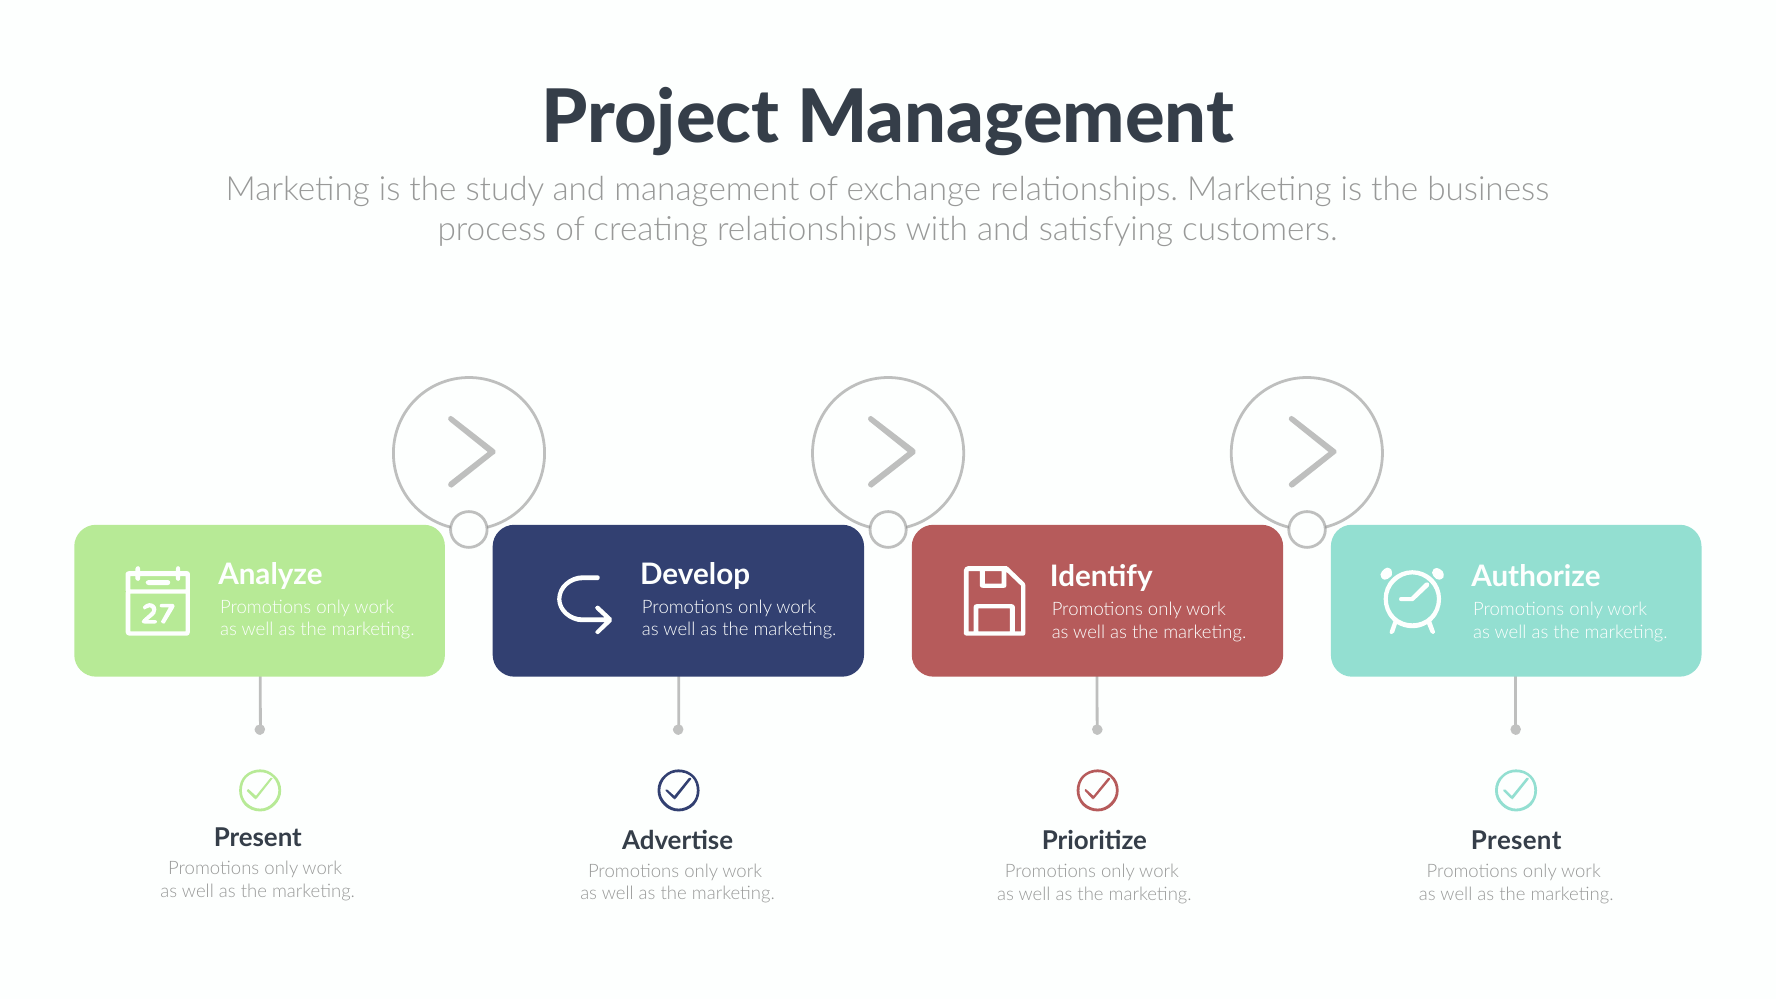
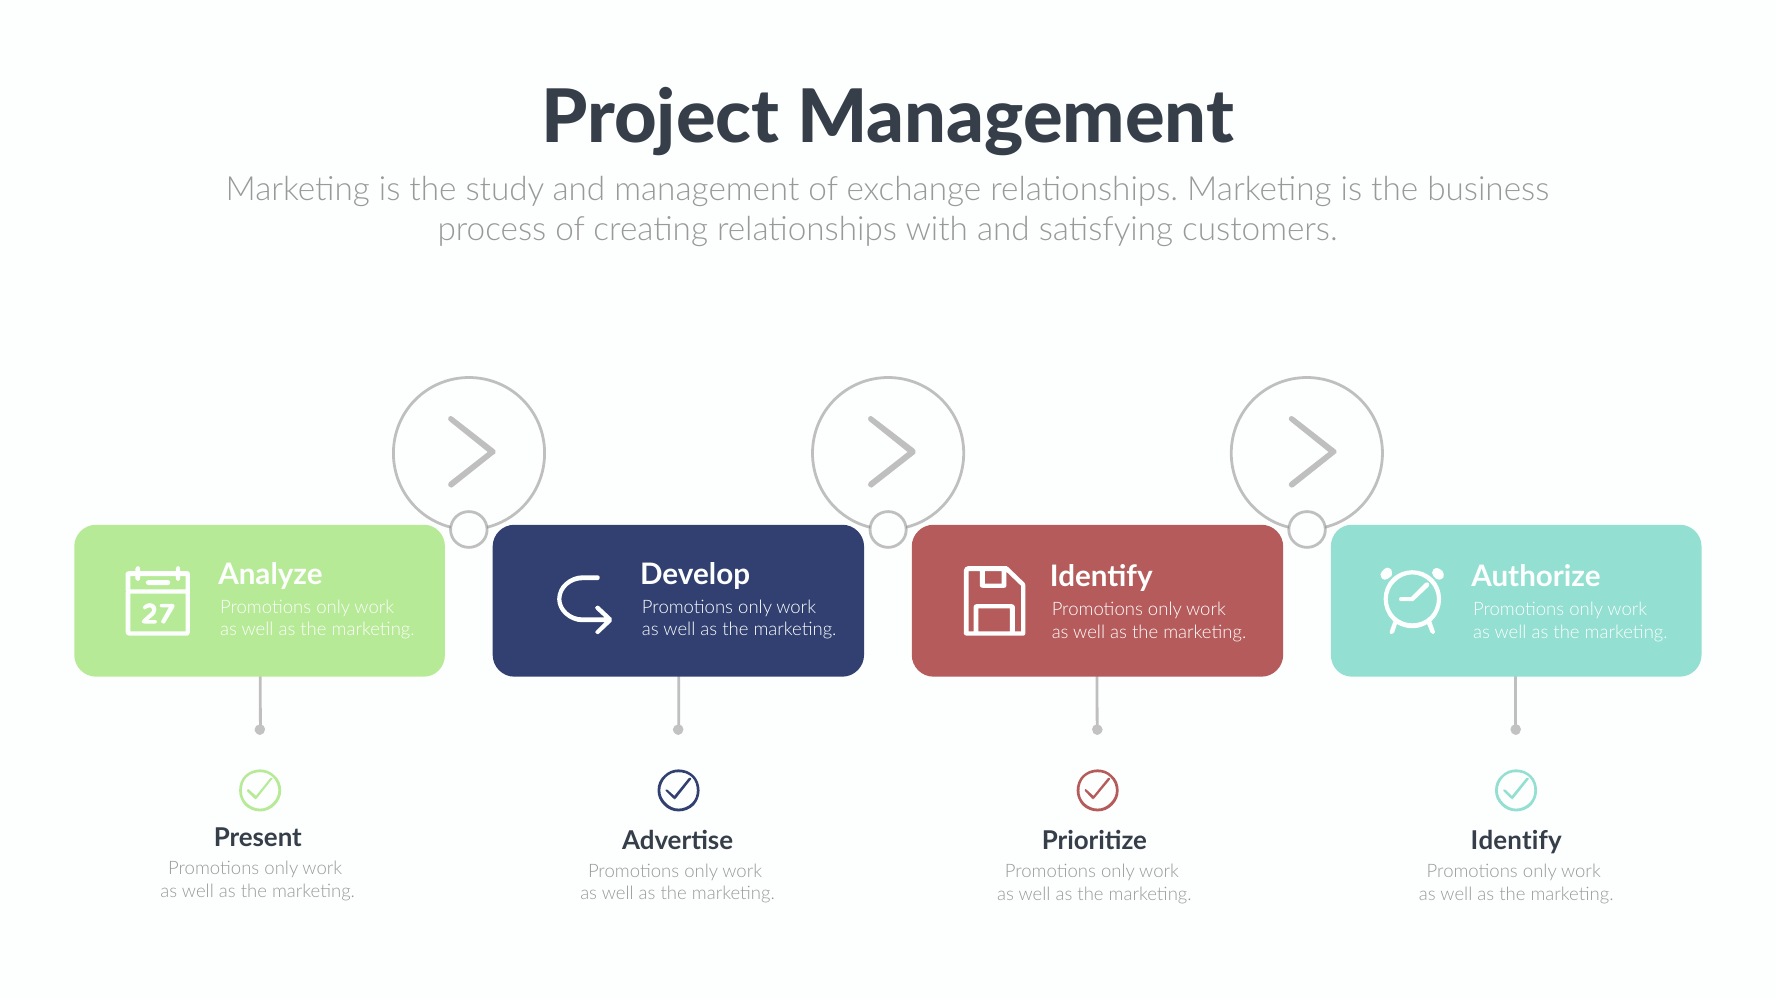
Present at (1516, 841): Present -> Identify
